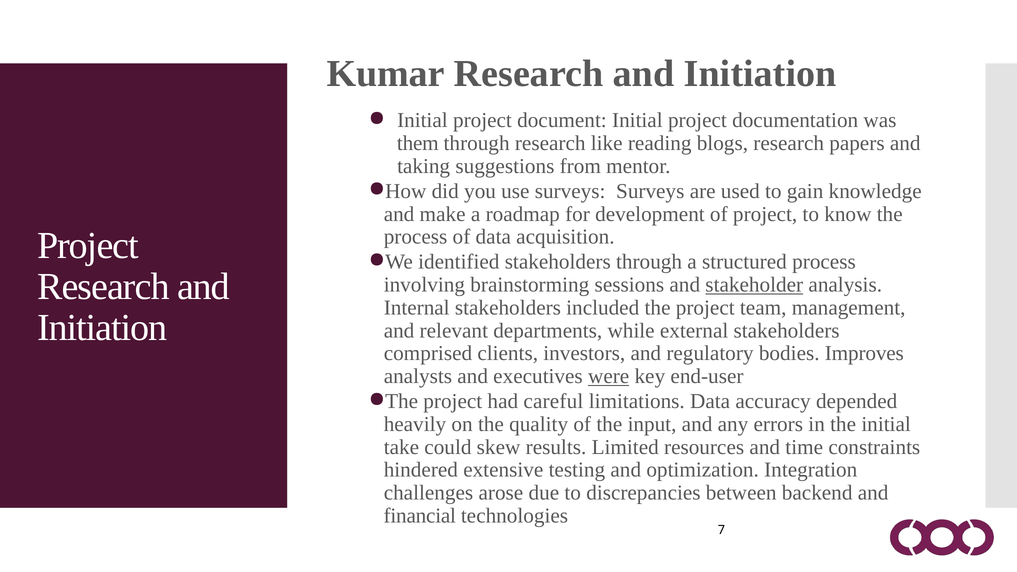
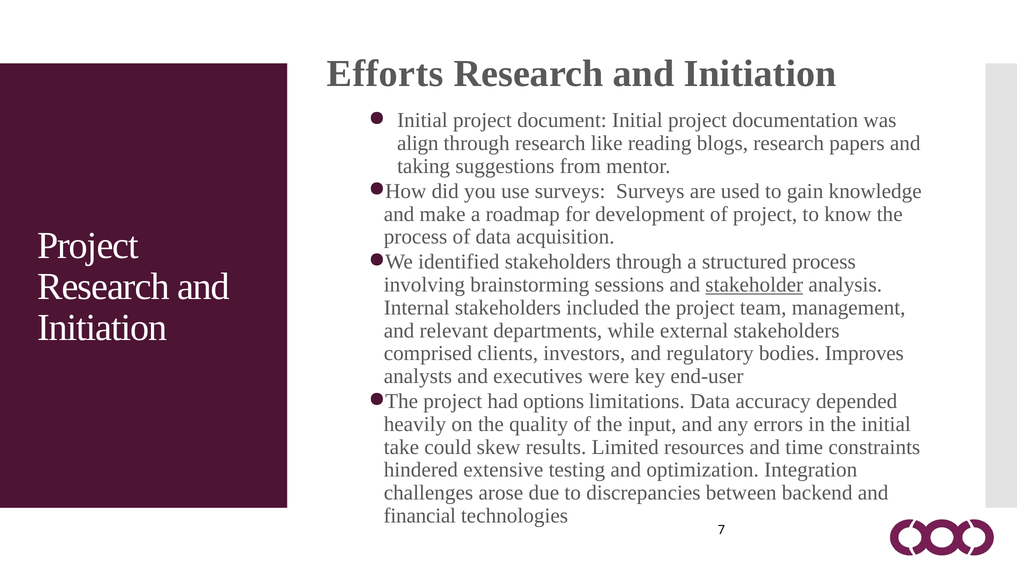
Kumar: Kumar -> Efforts
them: them -> align
were underline: present -> none
careful: careful -> options
